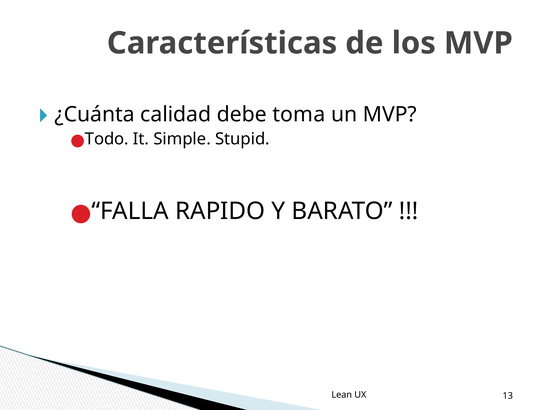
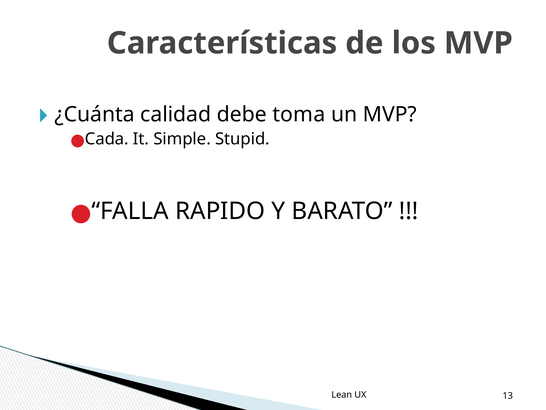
Todo: Todo -> Cada
